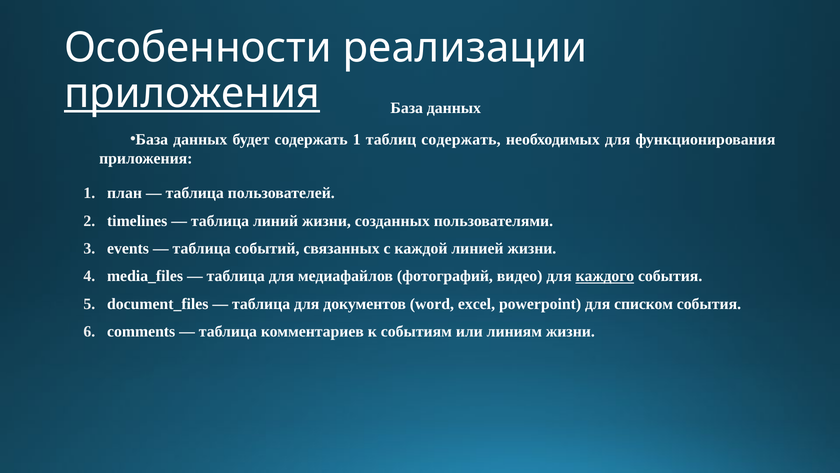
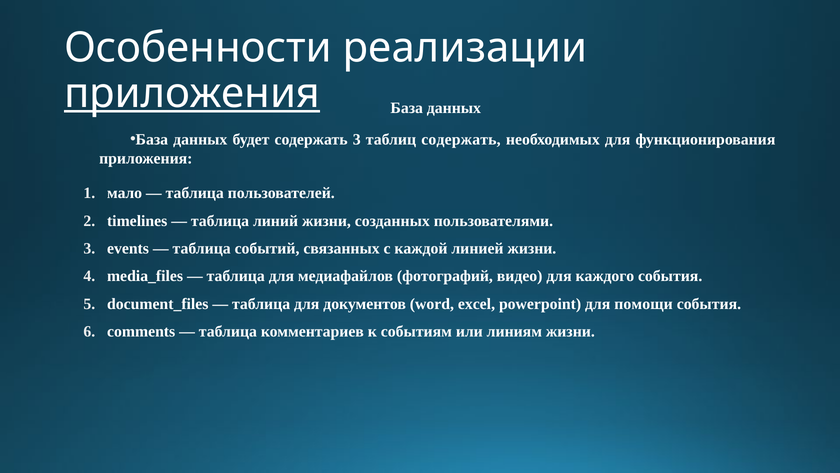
содержать 1: 1 -> 3
план: план -> мало
каждого underline: present -> none
списком: списком -> помощи
